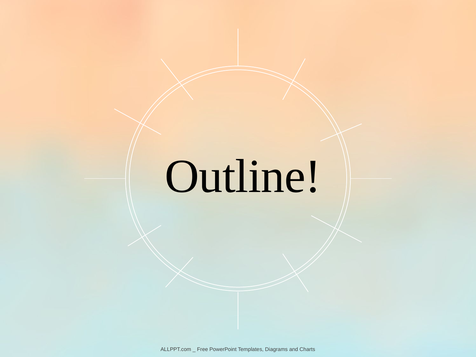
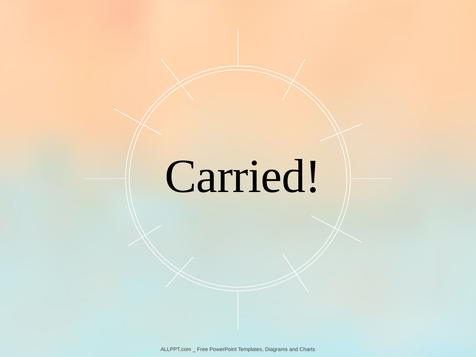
Outline: Outline -> Carried
